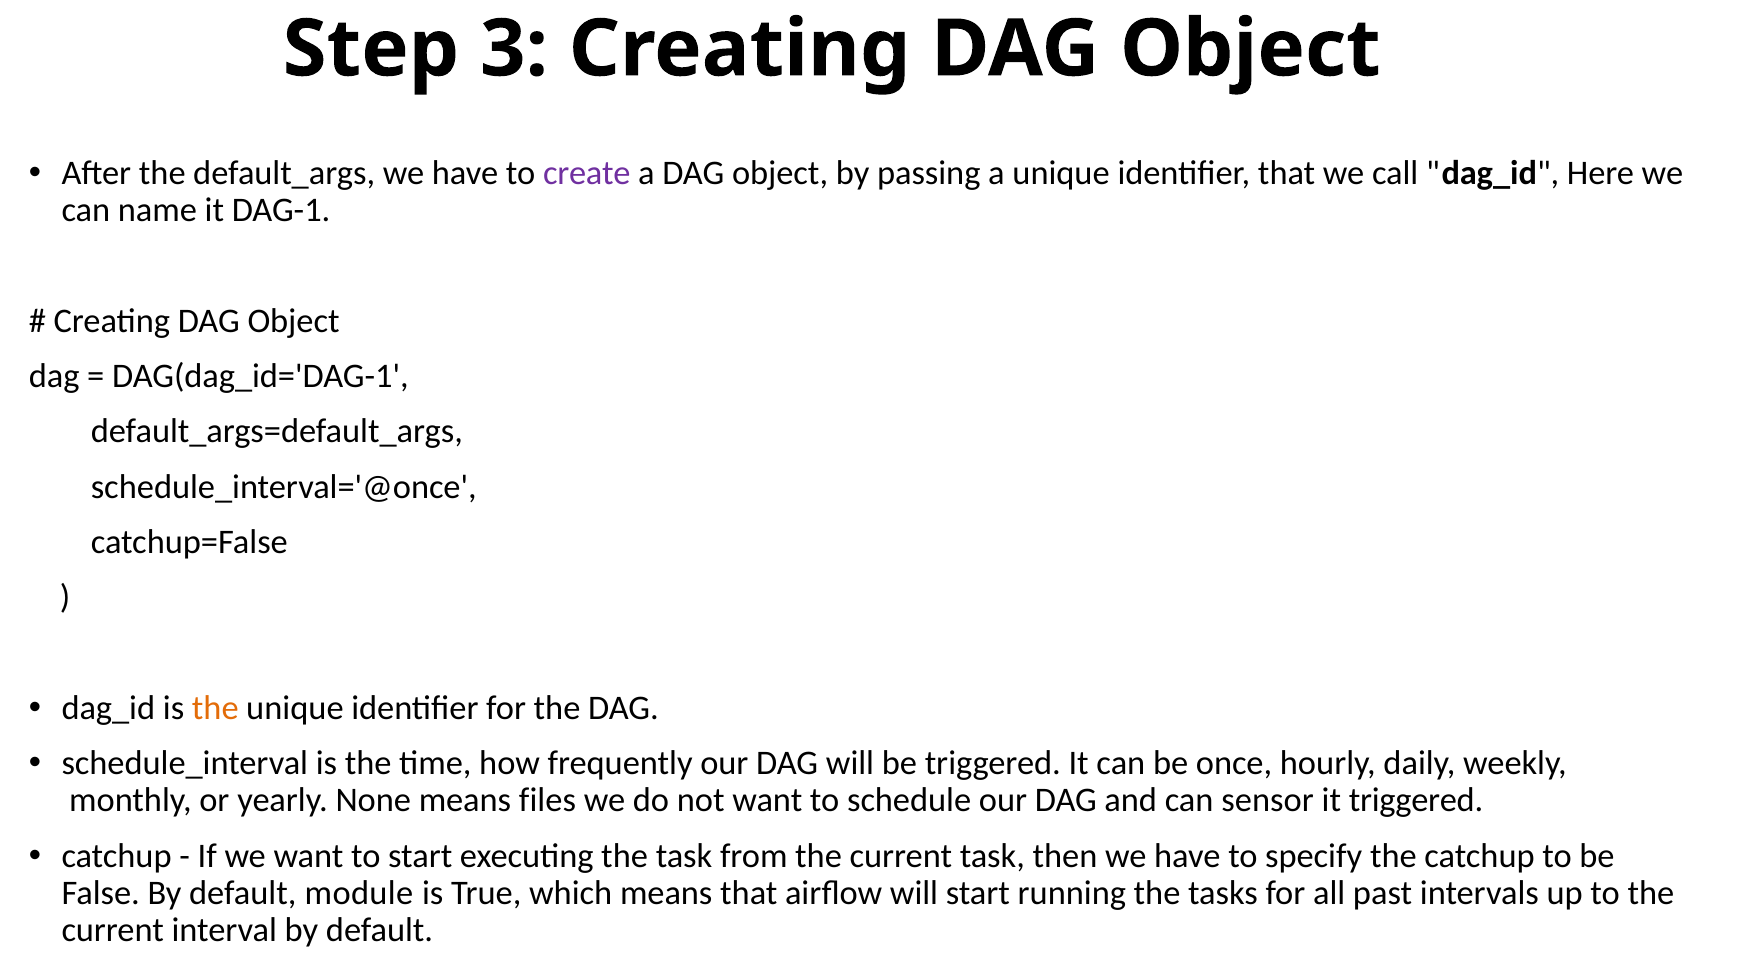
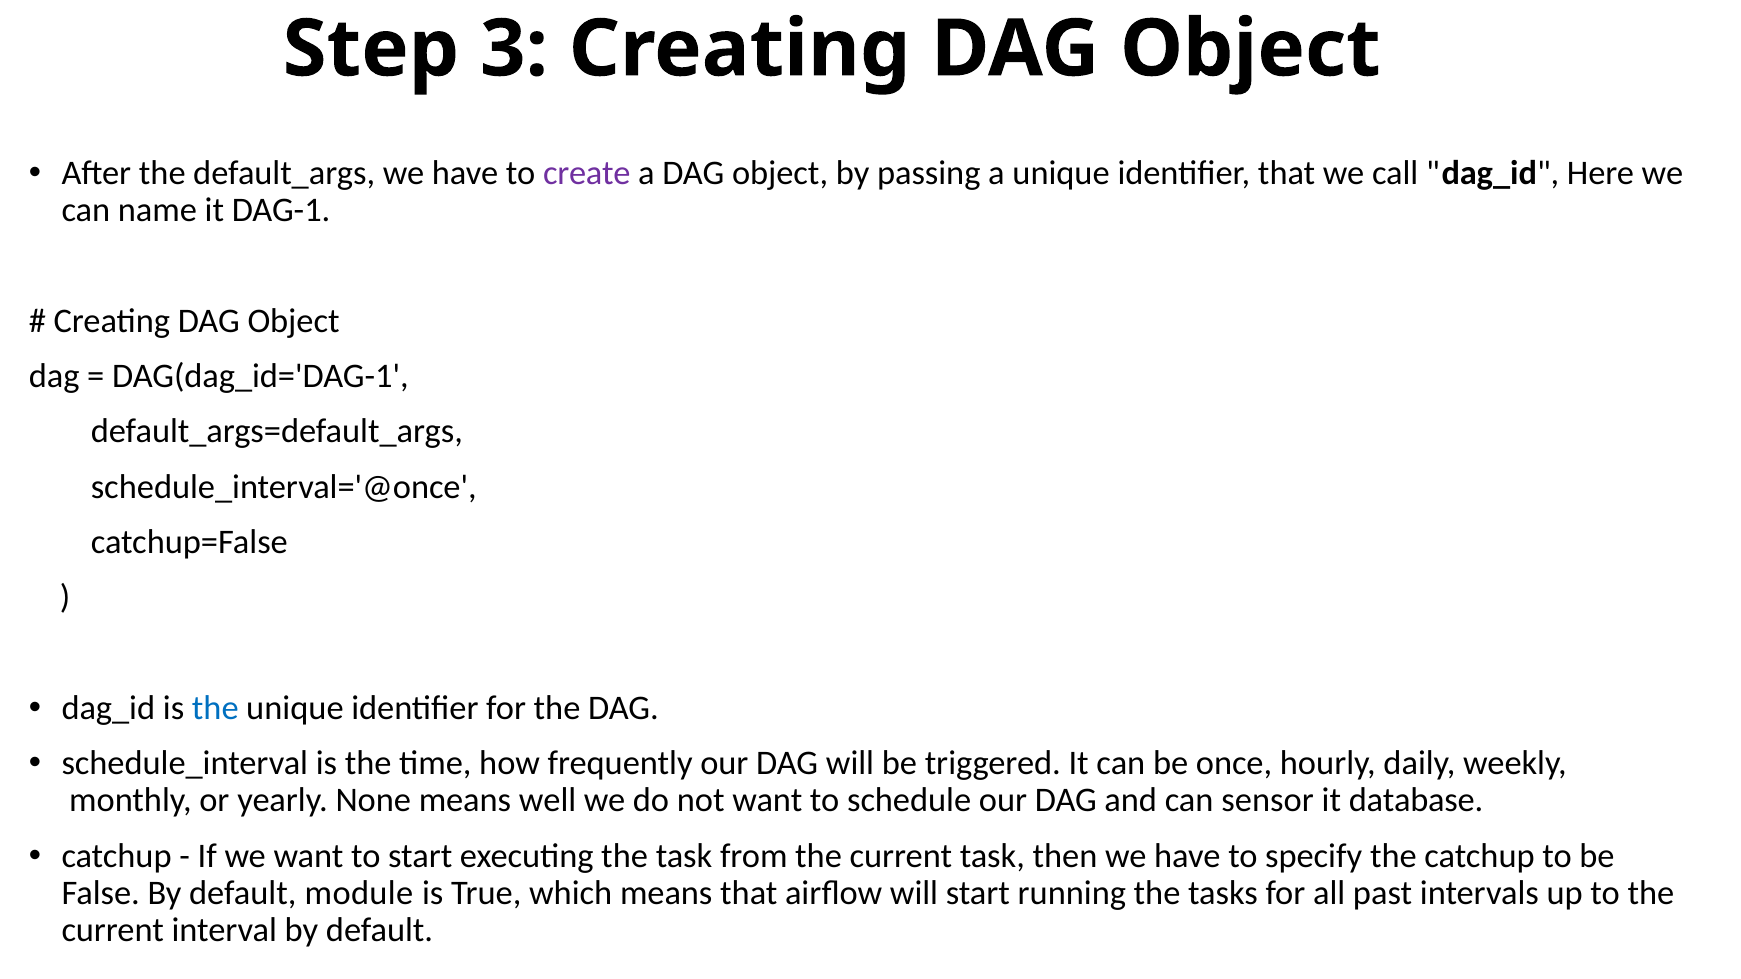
the at (215, 708) colour: orange -> blue
files: files -> well
it triggered: triggered -> database
